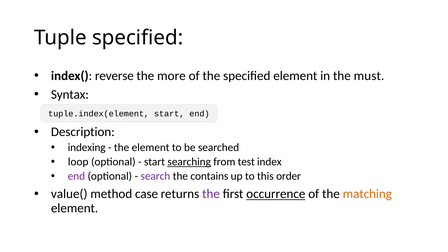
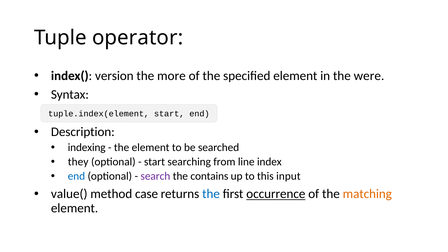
Tuple specified: specified -> operator
reverse: reverse -> version
must: must -> were
loop: loop -> they
searching underline: present -> none
test: test -> line
end at (76, 176) colour: purple -> blue
order: order -> input
the at (211, 194) colour: purple -> blue
